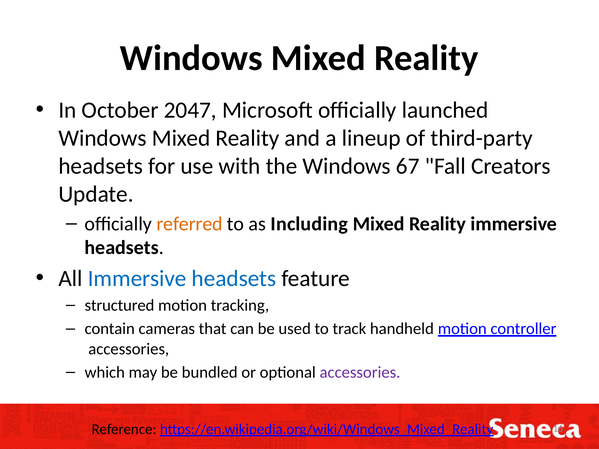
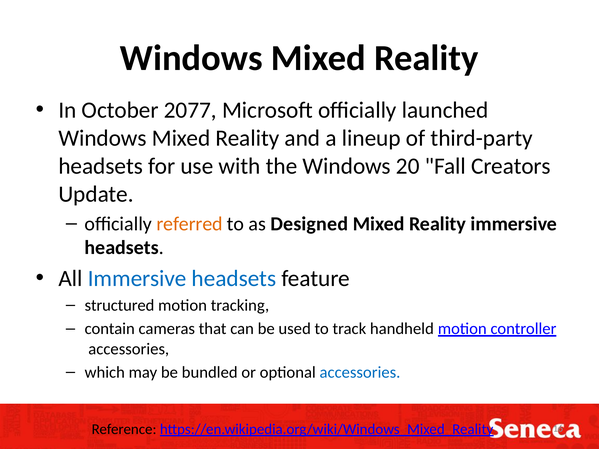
2047: 2047 -> 2077
67: 67 -> 20
Including: Including -> Designed
accessories at (360, 373) colour: purple -> blue
